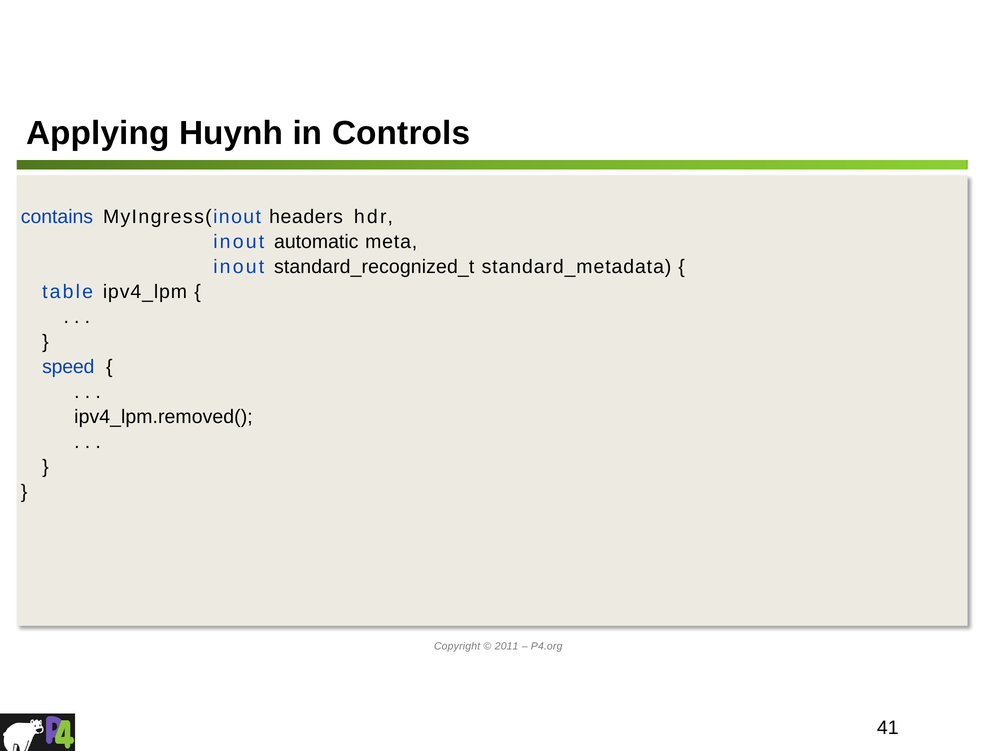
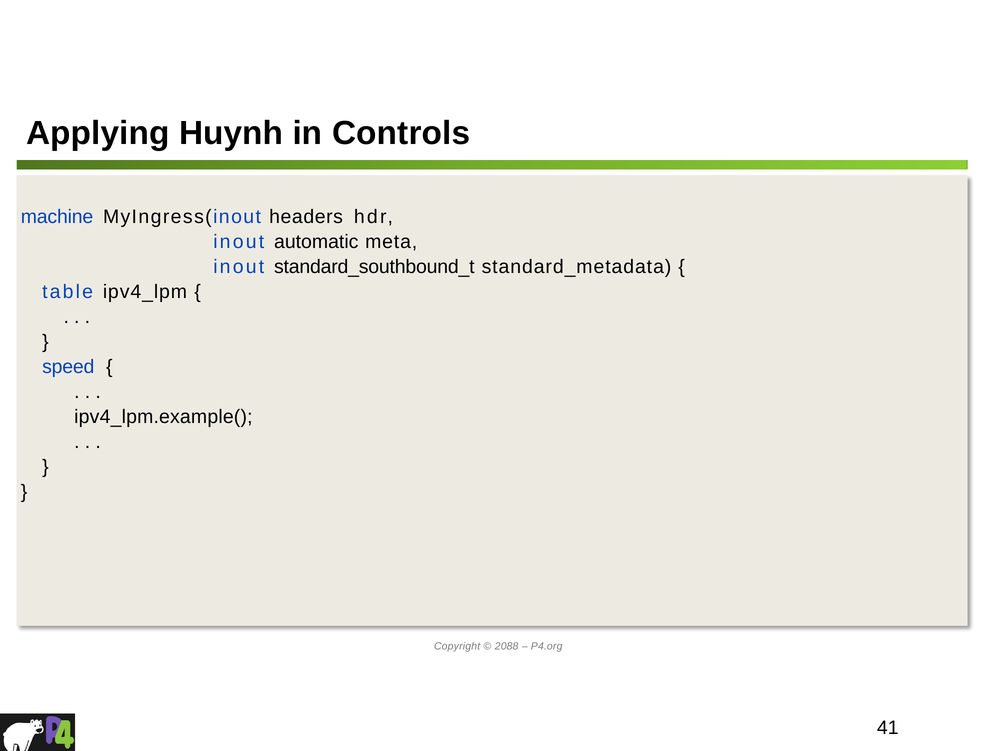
contains: contains -> machine
standard_recognized_t: standard_recognized_t -> standard_southbound_t
ipv4_lpm.removed(: ipv4_lpm.removed( -> ipv4_lpm.example(
2011: 2011 -> 2088
